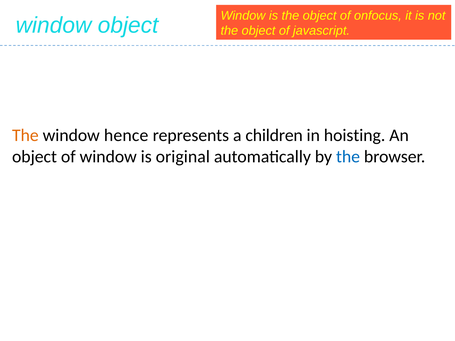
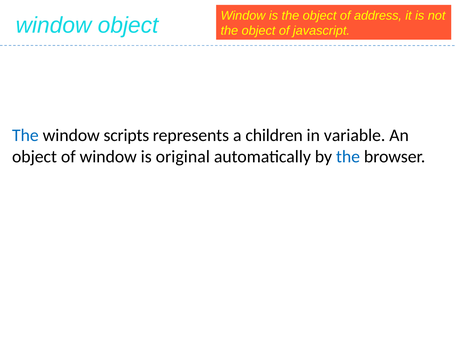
onfocus: onfocus -> address
The at (25, 135) colour: orange -> blue
hence: hence -> scripts
hoisting: hoisting -> variable
